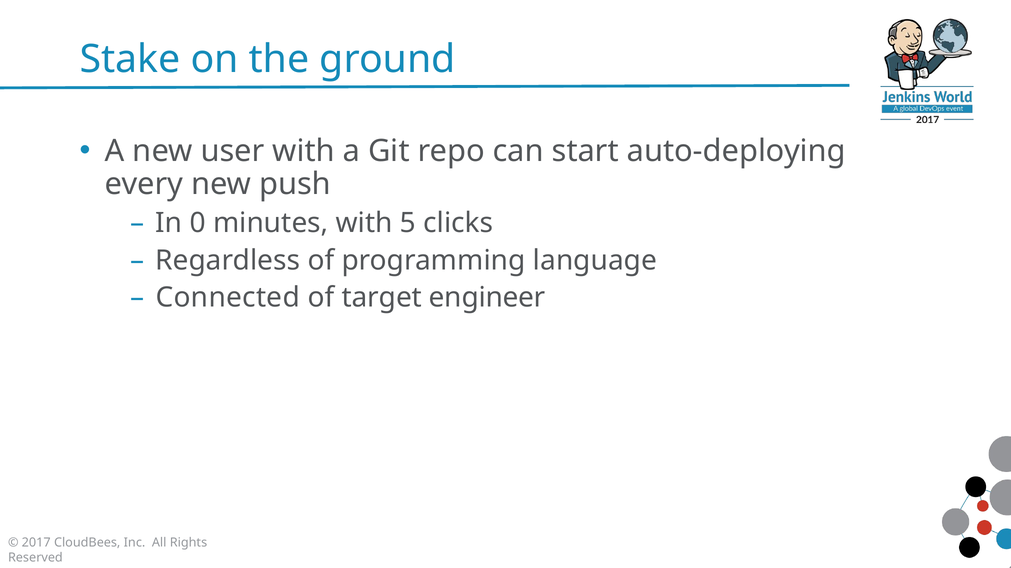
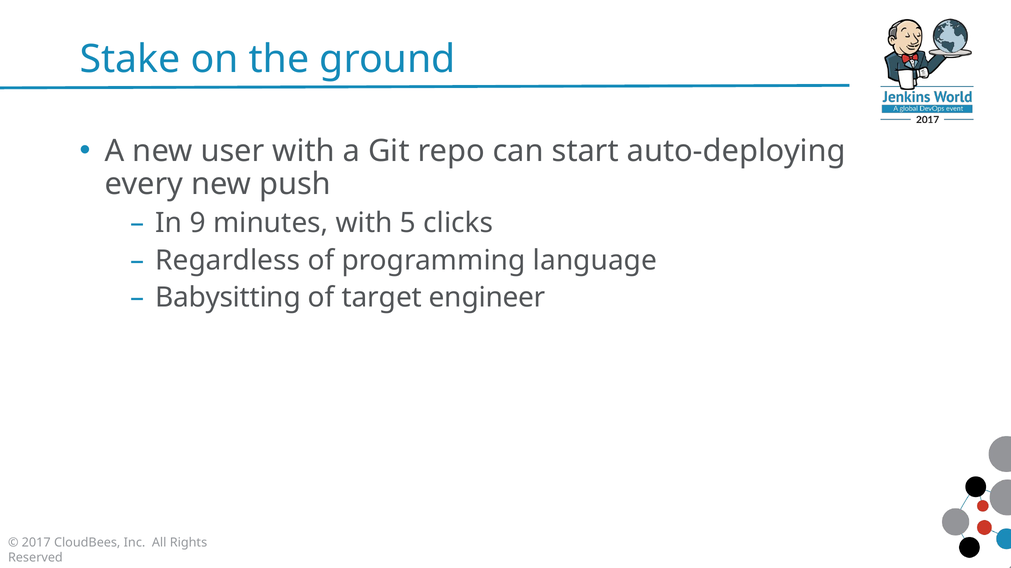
0: 0 -> 9
Connected: Connected -> Babysitting
